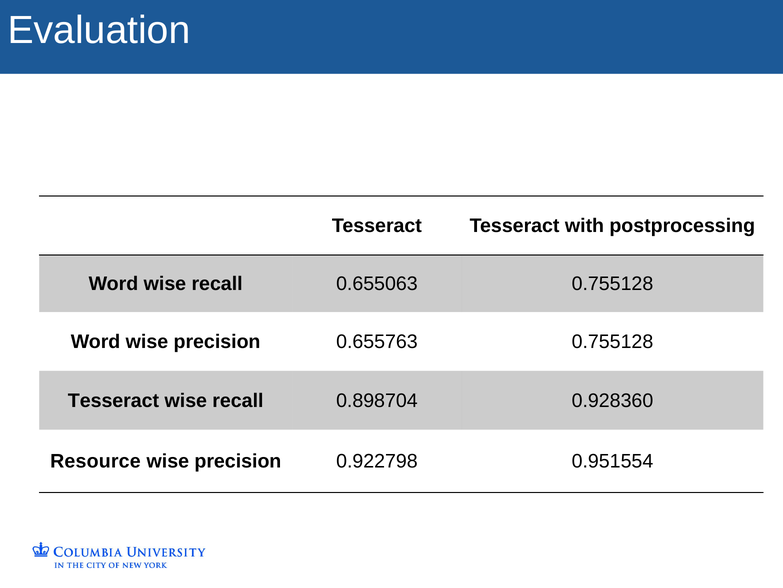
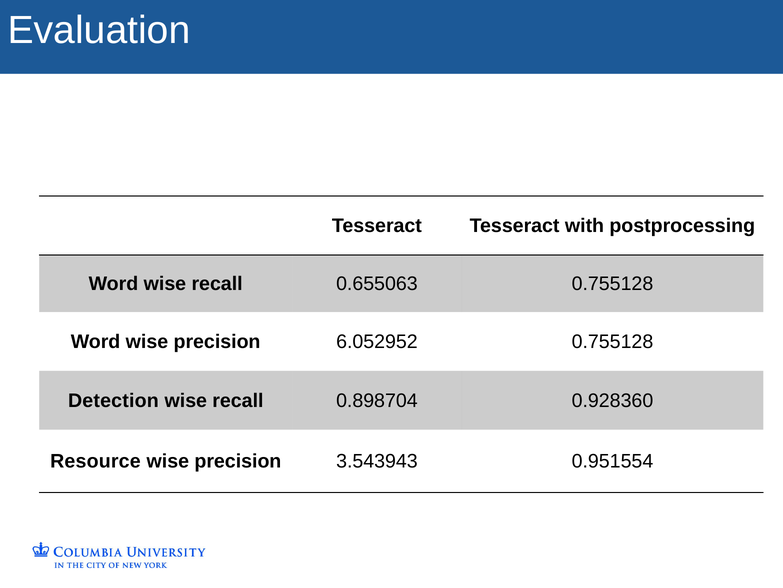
0.655763: 0.655763 -> 6.052952
Tesseract at (113, 400): Tesseract -> Detection
0.922798: 0.922798 -> 3.543943
